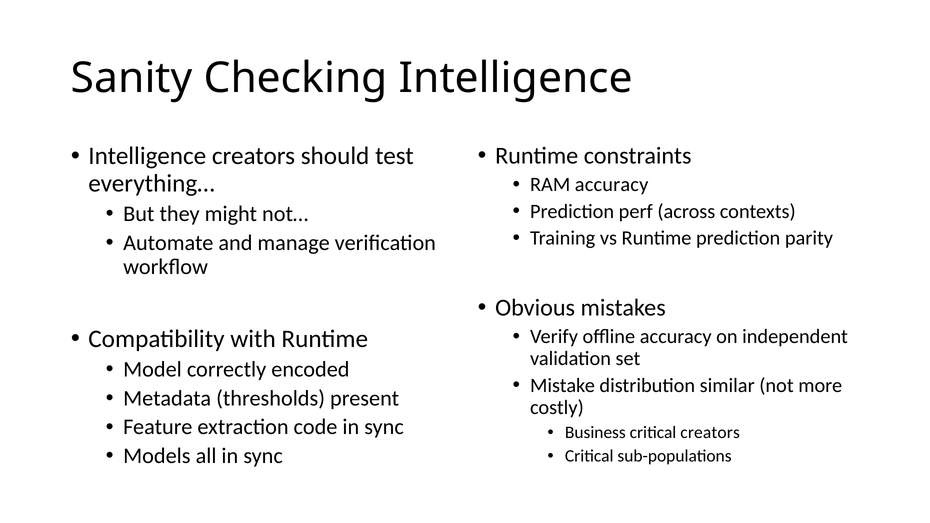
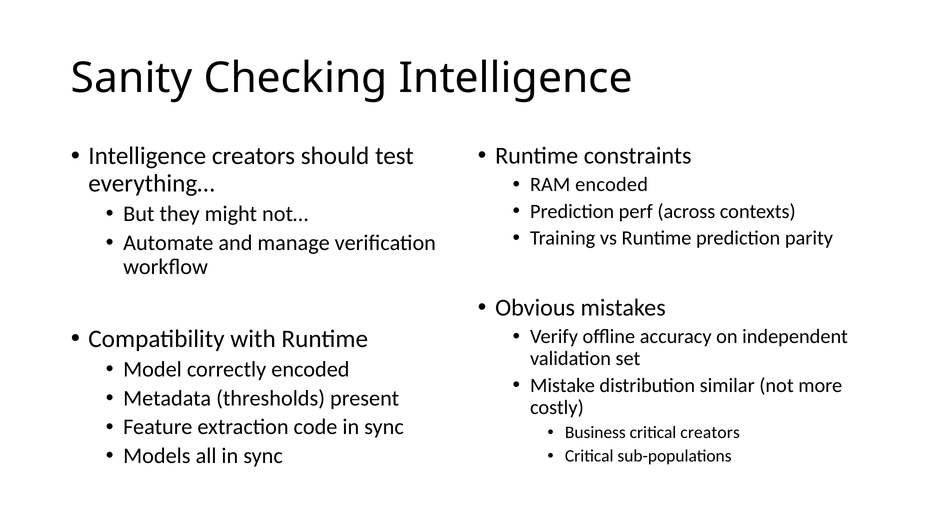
RAM accuracy: accuracy -> encoded
